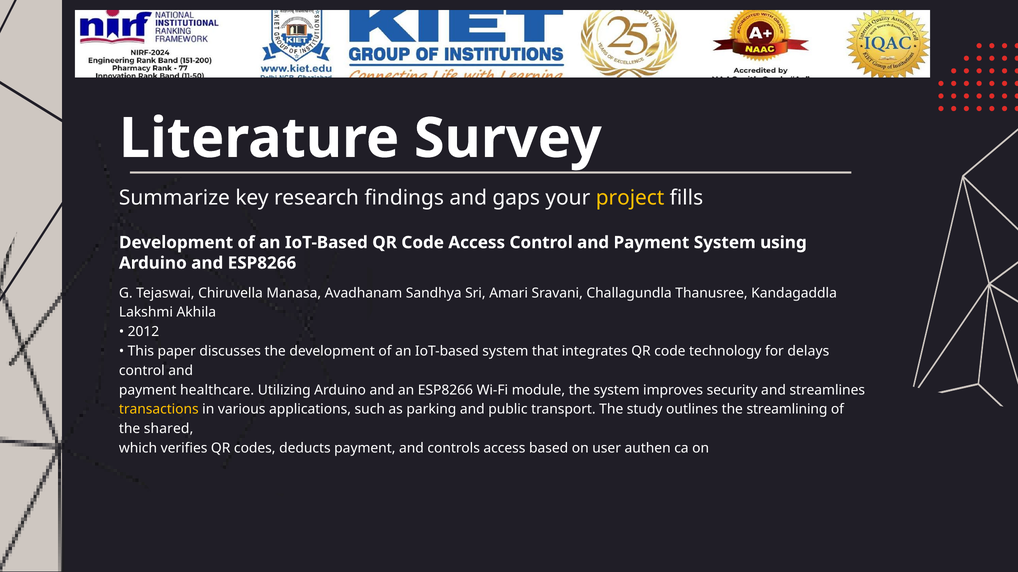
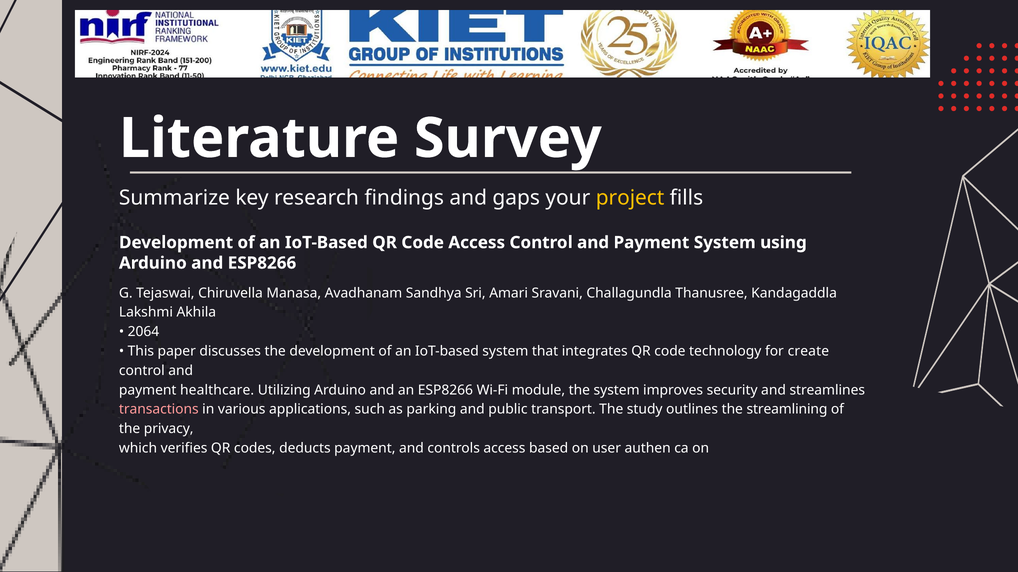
2012: 2012 -> 2064
delays: delays -> create
transactions colour: yellow -> pink
shared: shared -> privacy
